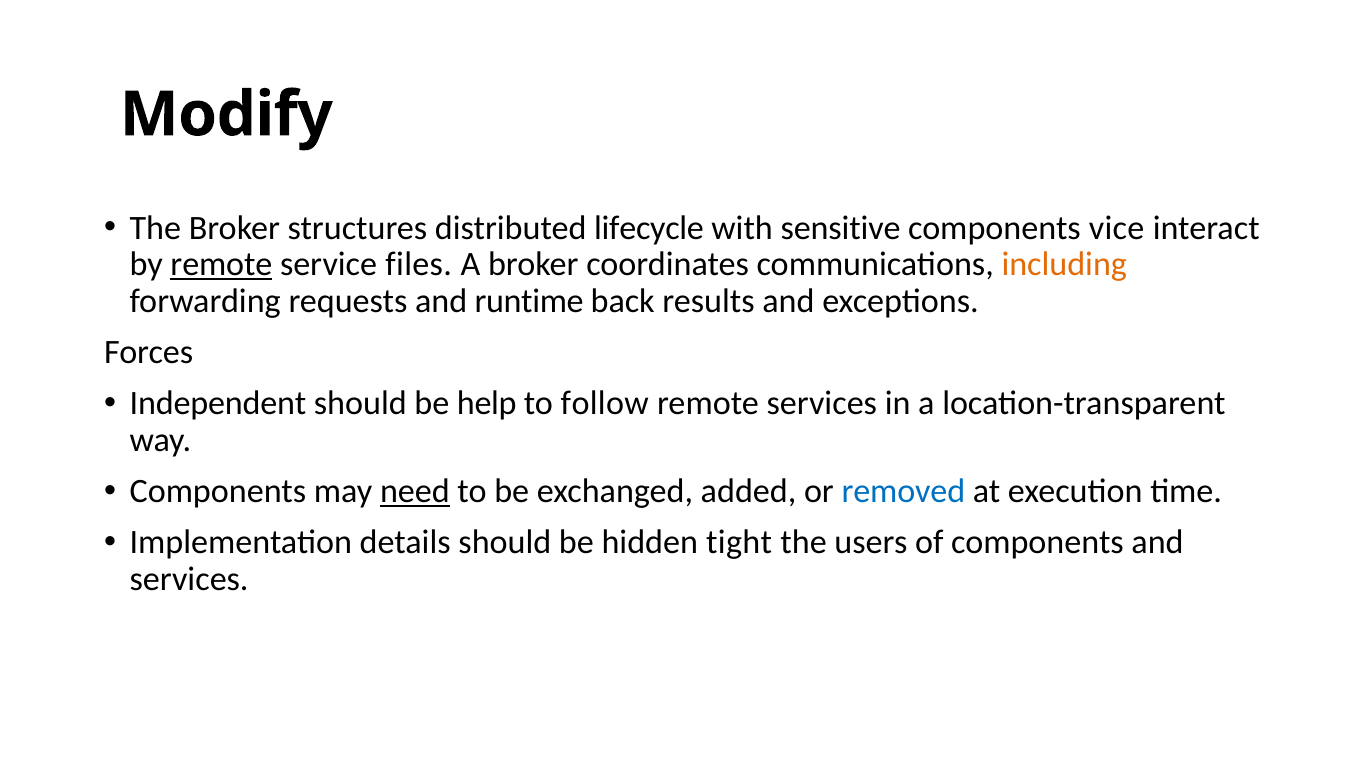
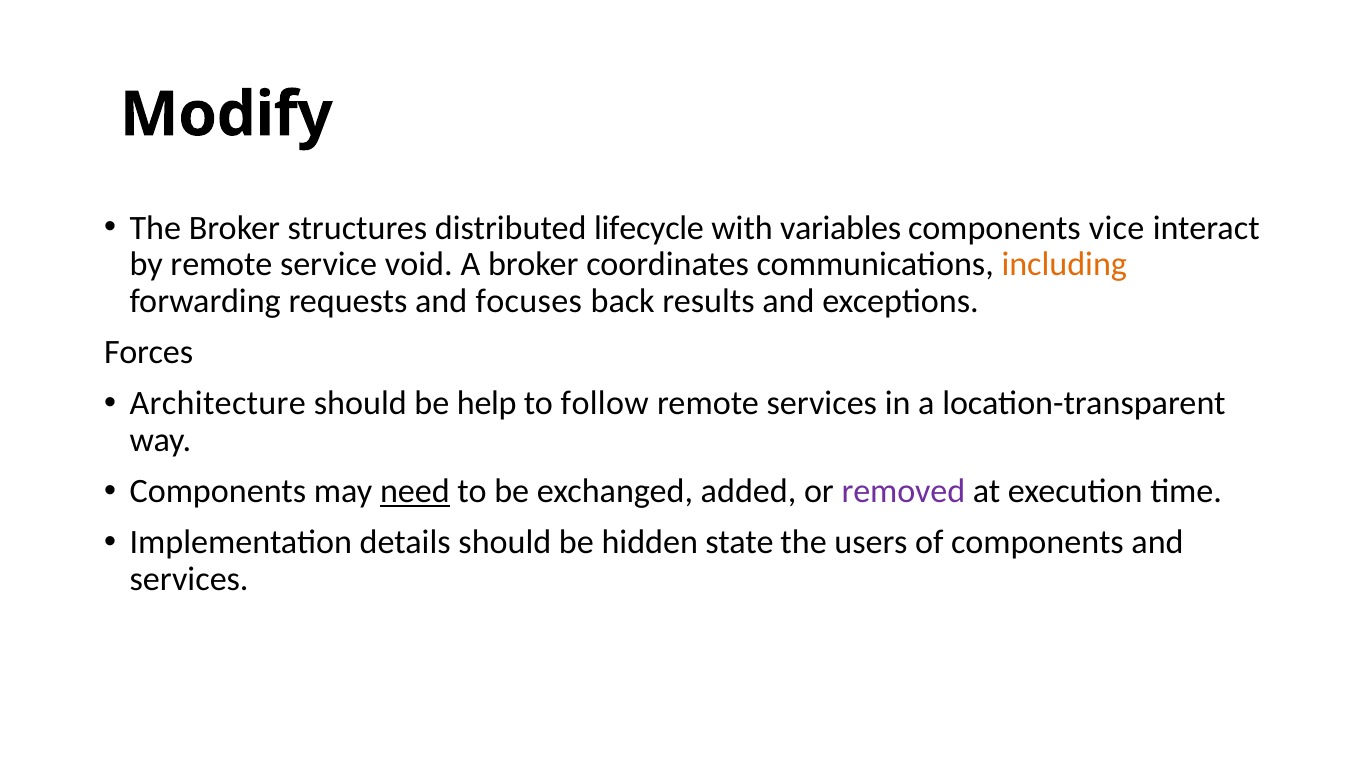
sensitive: sensitive -> variables
remote at (221, 265) underline: present -> none
files: files -> void
runtime: runtime -> focuses
Independent: Independent -> Architecture
removed colour: blue -> purple
tight: tight -> state
